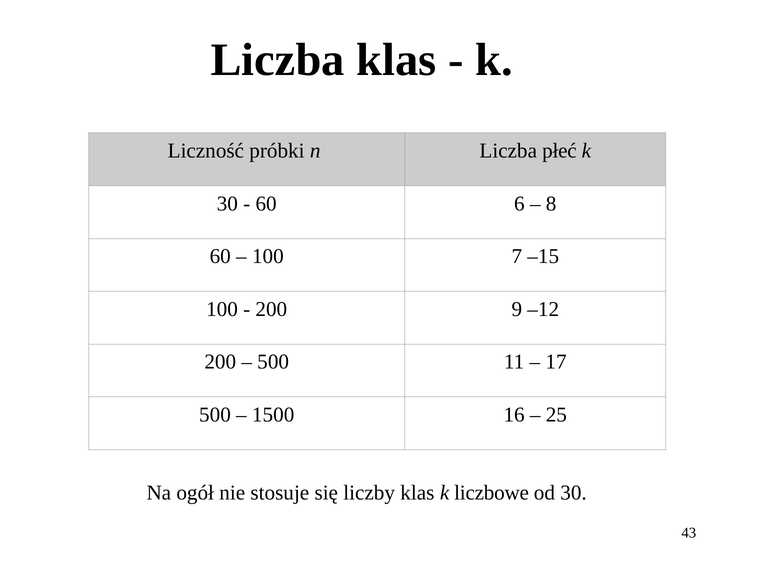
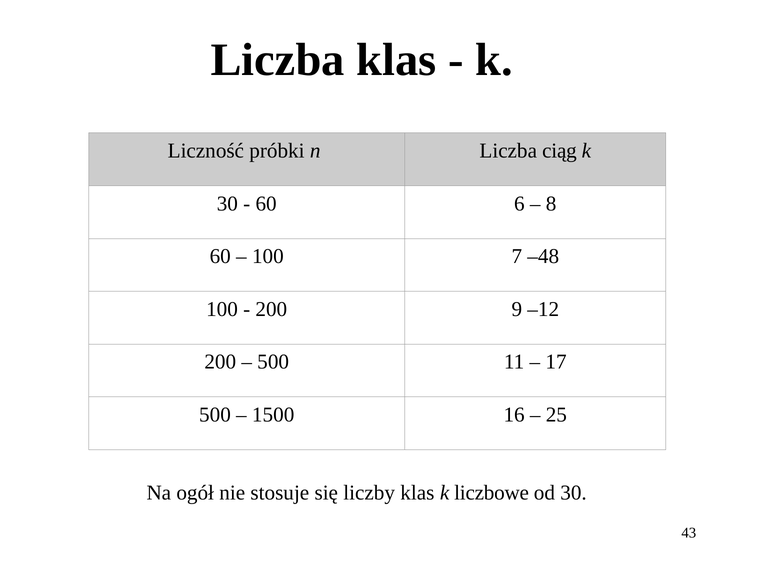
płeć: płeć -> ciąg
–15: –15 -> –48
